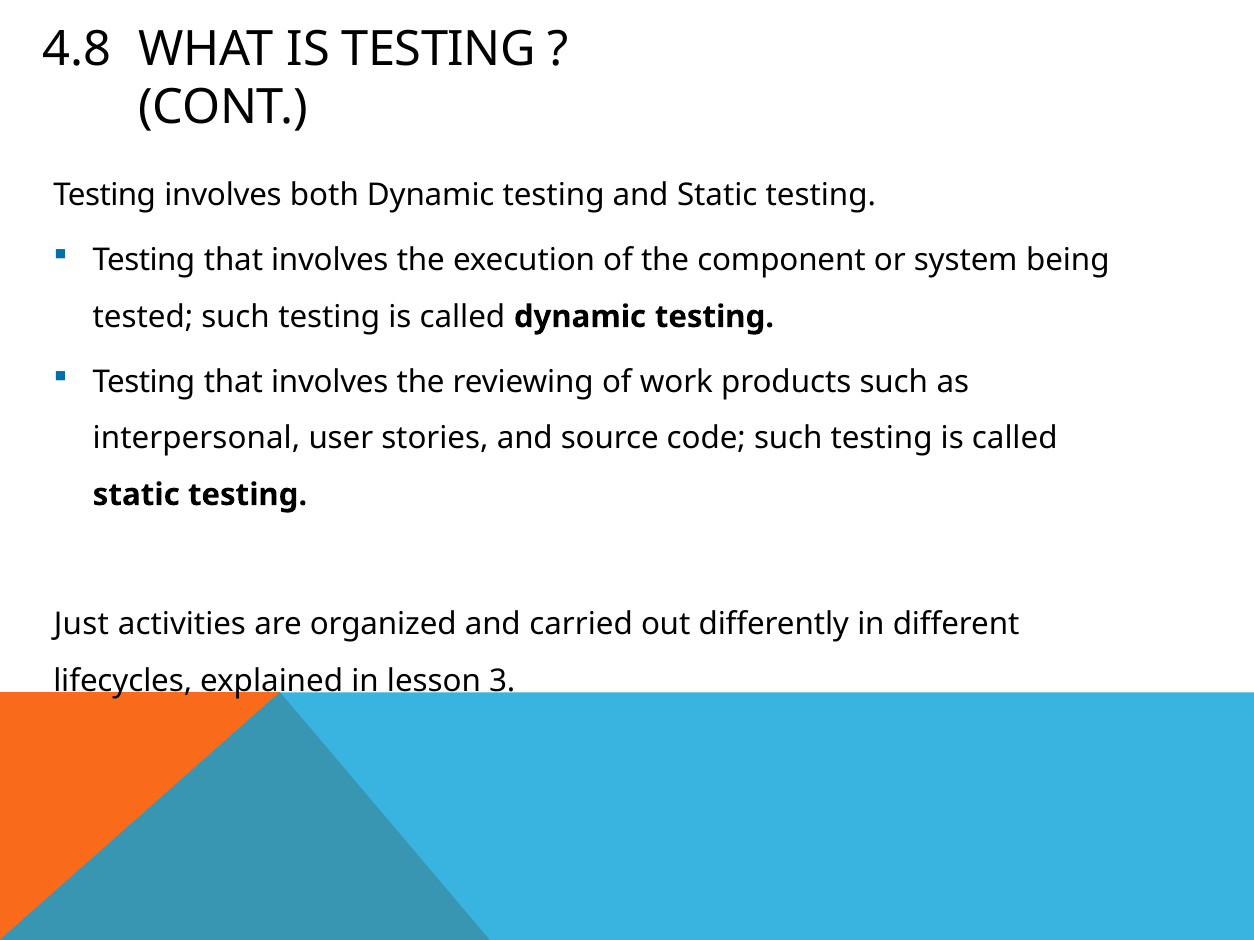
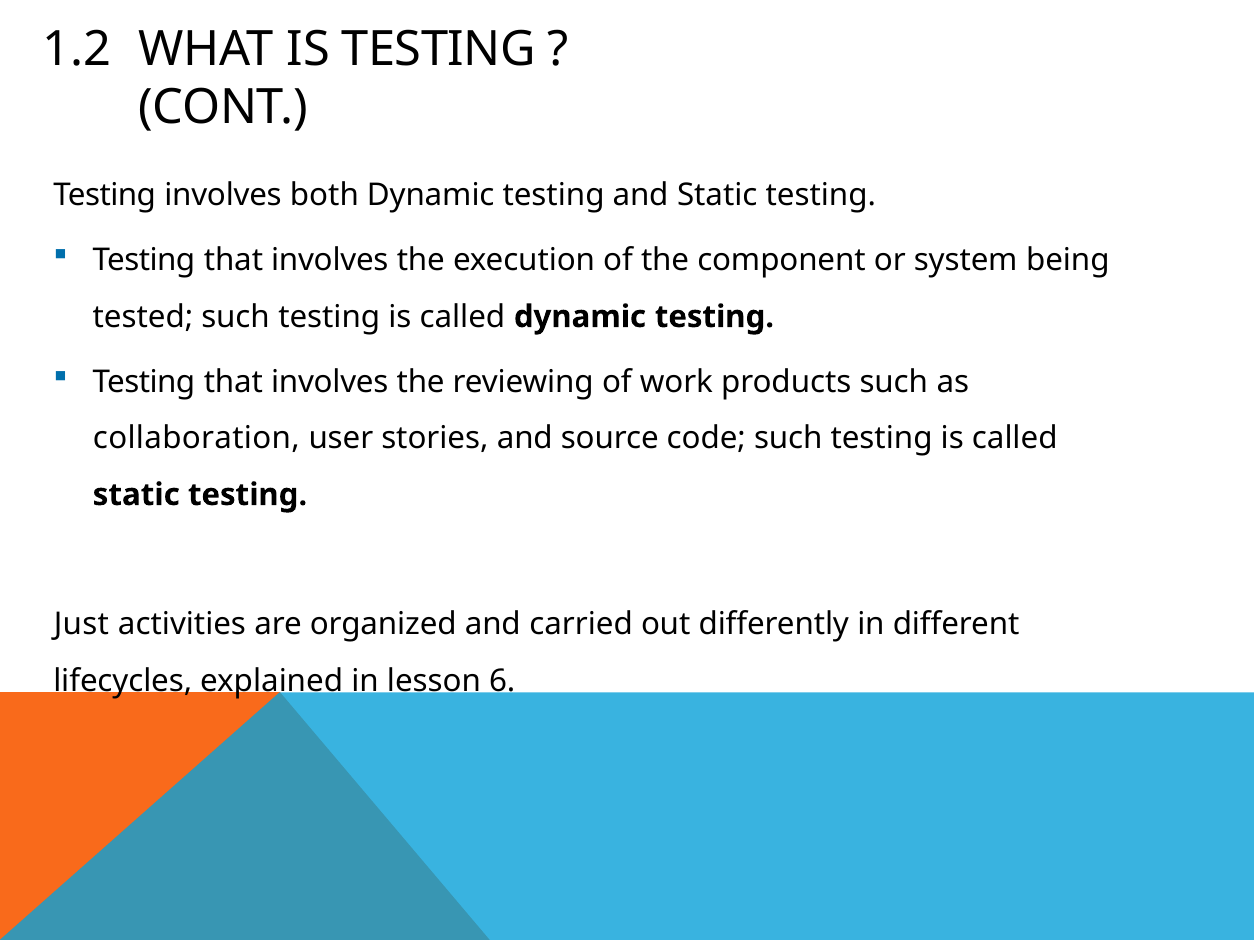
4.8: 4.8 -> 1.2
interpersonal: interpersonal -> collaboration
3: 3 -> 6
